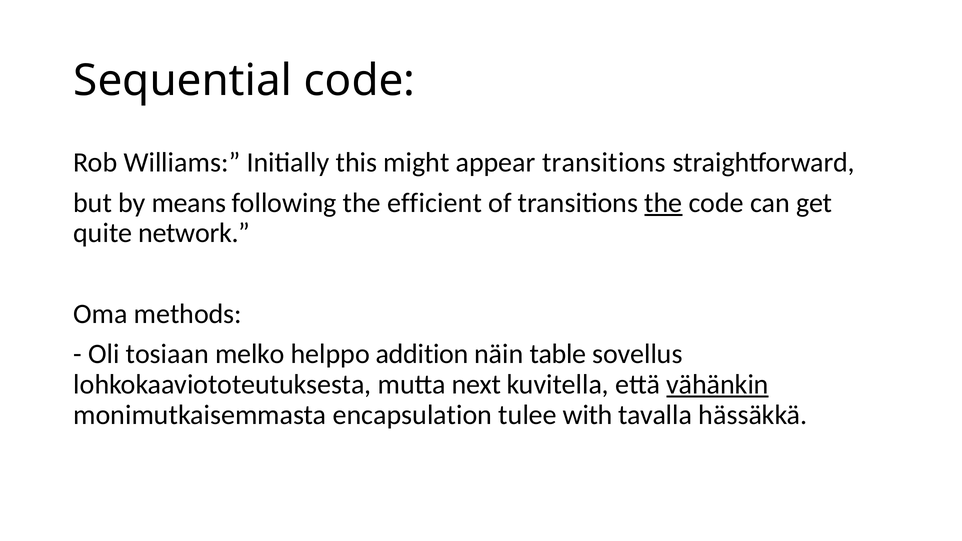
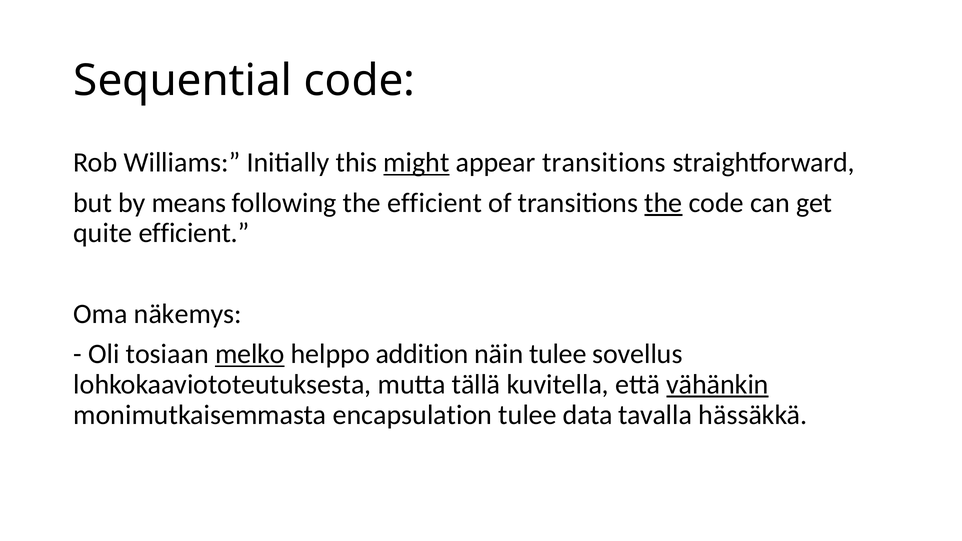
might underline: none -> present
quite network: network -> efficient
methods: methods -> näkemys
melko underline: none -> present
näin table: table -> tulee
next: next -> tällä
with: with -> data
